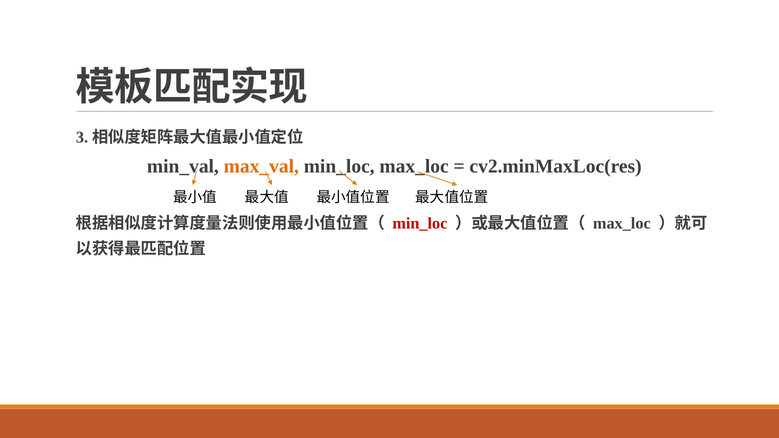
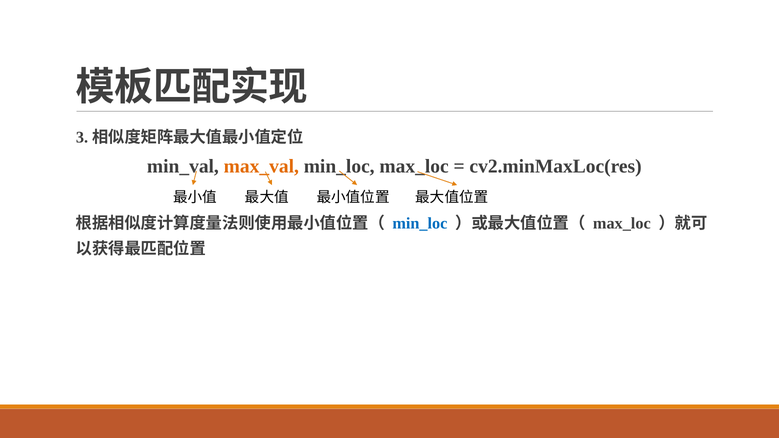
min_loc at (420, 224) colour: red -> blue
